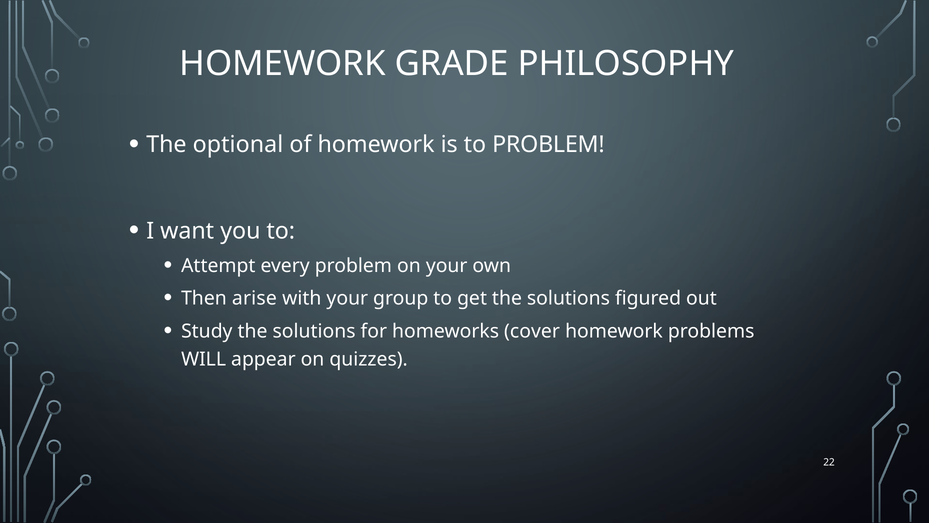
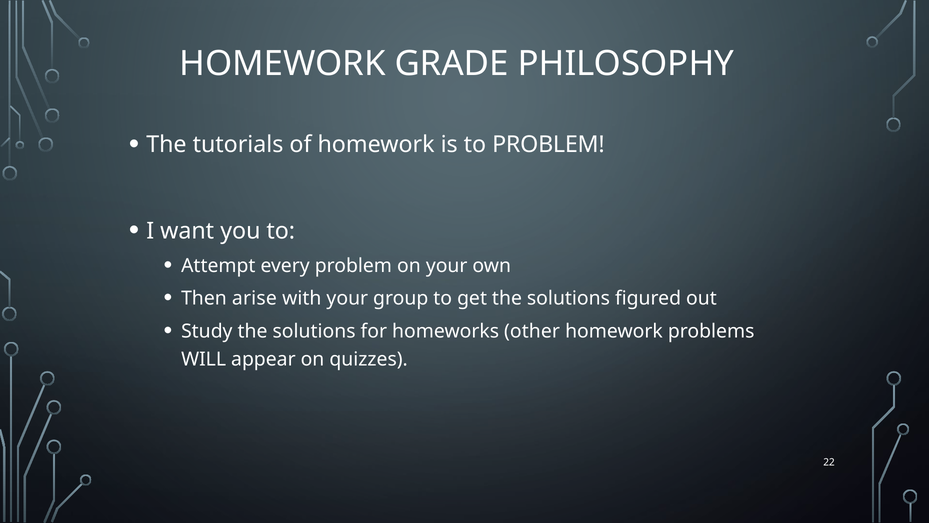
optional: optional -> tutorials
cover: cover -> other
